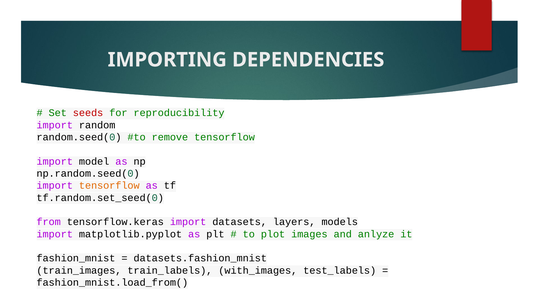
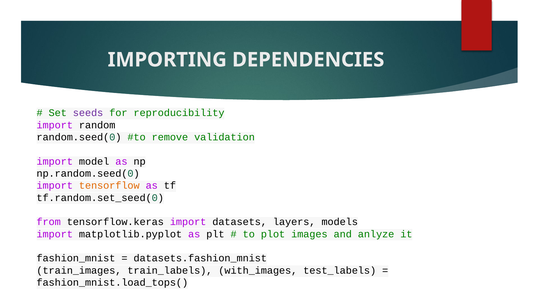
seeds colour: red -> purple
remove tensorflow: tensorflow -> validation
fashion_mnist.load_from(: fashion_mnist.load_from( -> fashion_mnist.load_tops(
